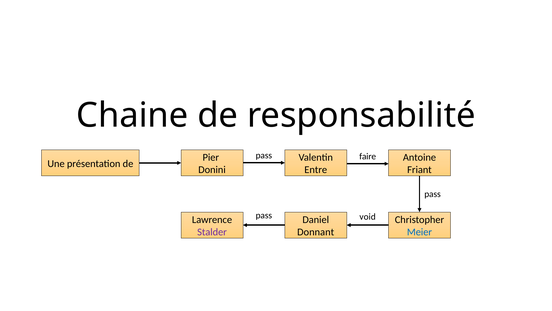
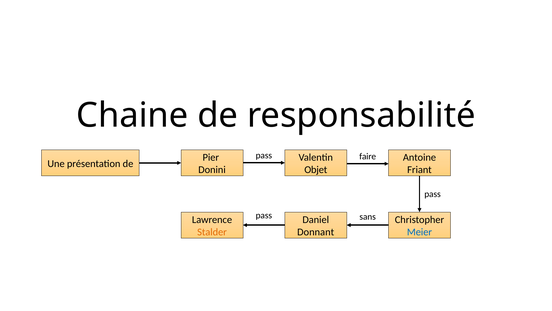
Entre: Entre -> Objet
void: void -> sans
Stalder colour: purple -> orange
